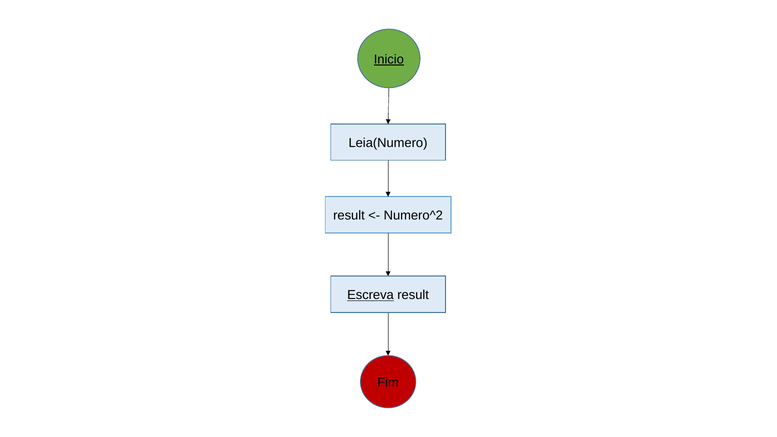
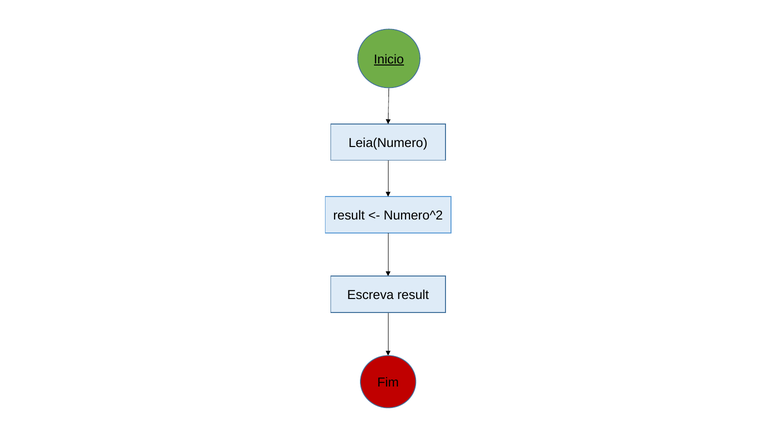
Escreva underline: present -> none
